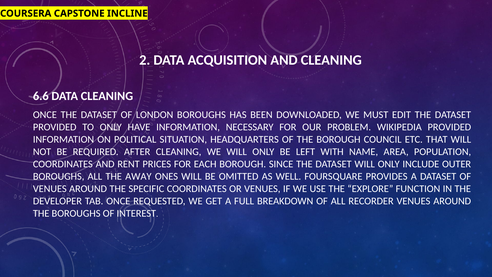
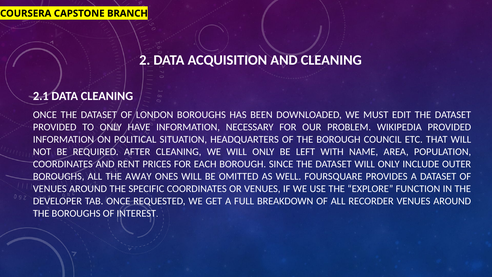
INCLINE: INCLINE -> BRANCH
6.6: 6.6 -> 2.1
